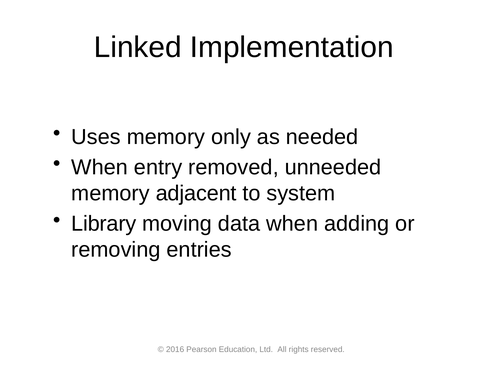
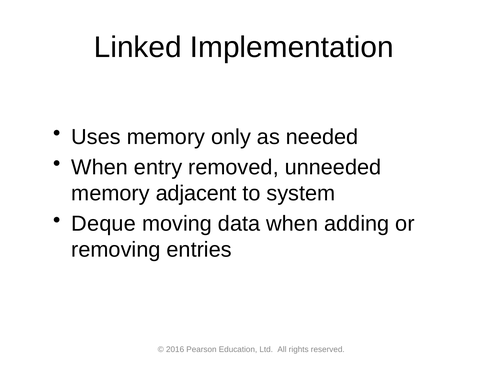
Library: Library -> Deque
